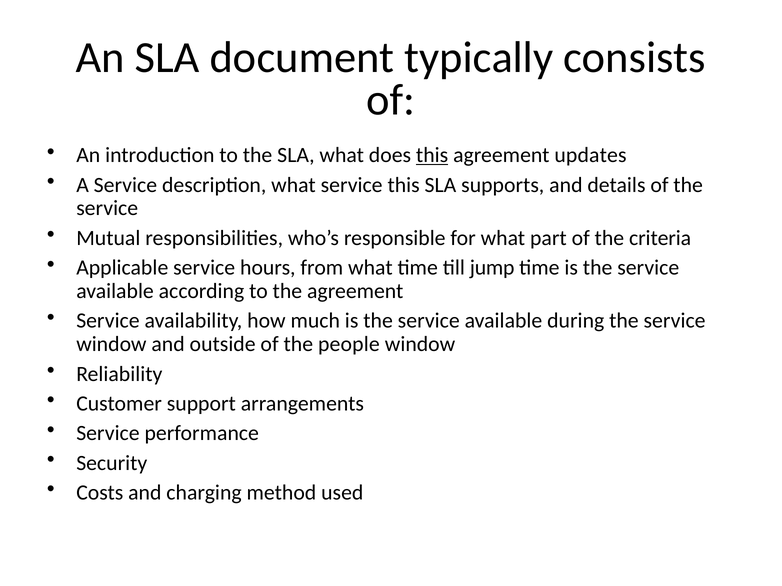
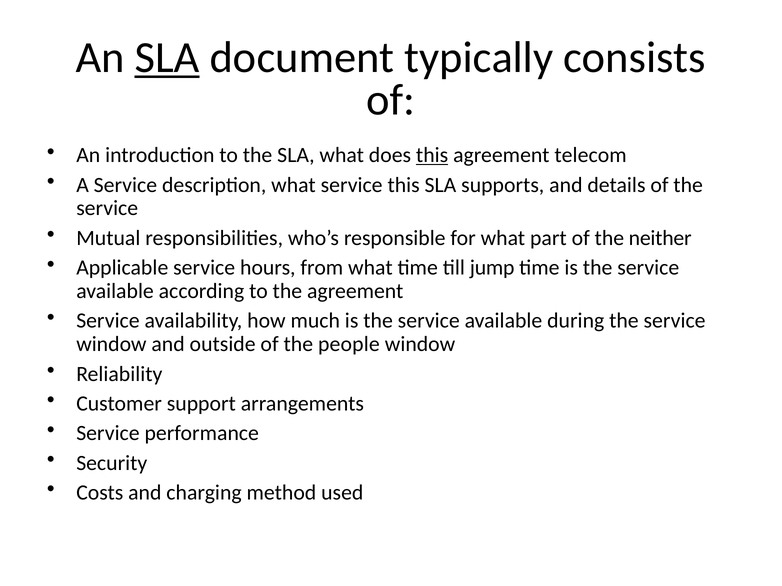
SLA at (167, 58) underline: none -> present
updates: updates -> telecom
criteria: criteria -> neither
